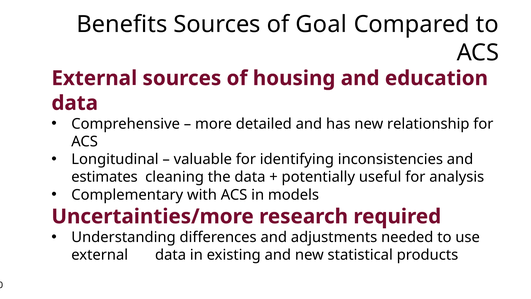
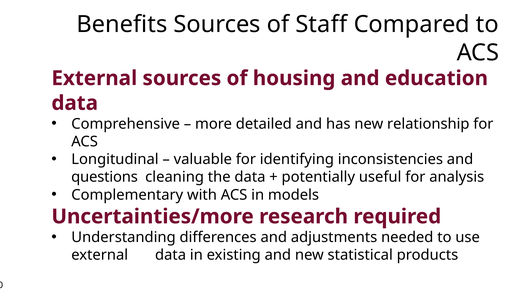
Goal: Goal -> Staff
estimates: estimates -> questions
